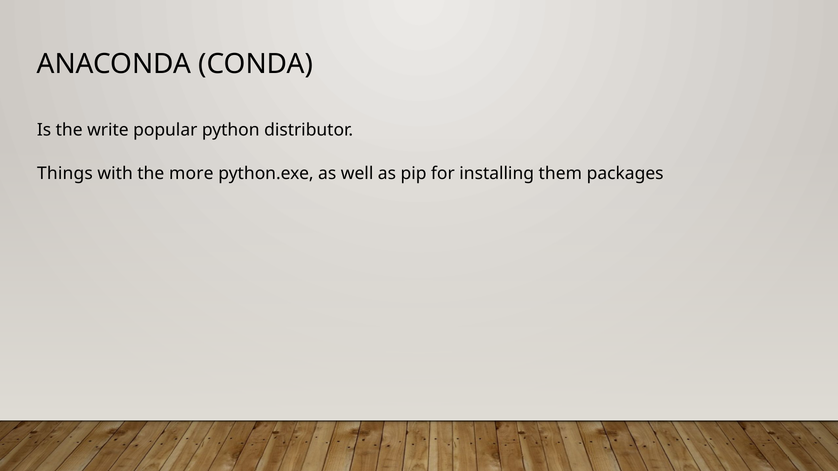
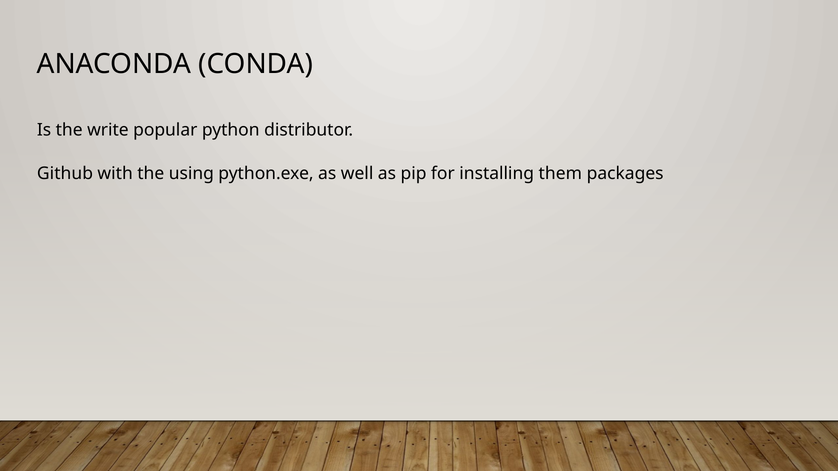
Things: Things -> Github
more: more -> using
